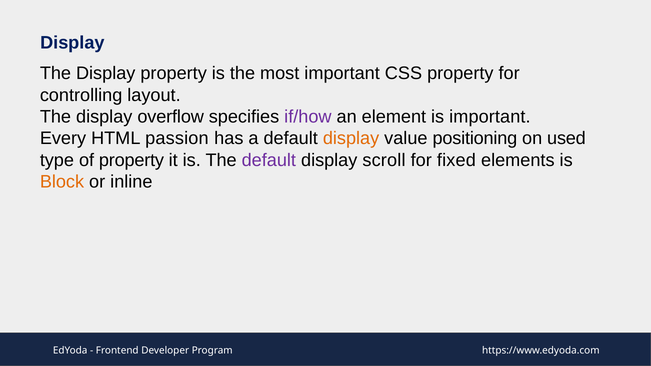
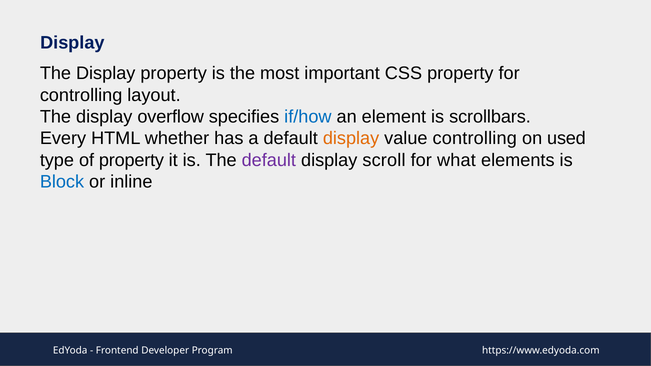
if/how colour: purple -> blue
is important: important -> scrollbars
passion: passion -> whether
value positioning: positioning -> controlling
fixed: fixed -> what
Block colour: orange -> blue
